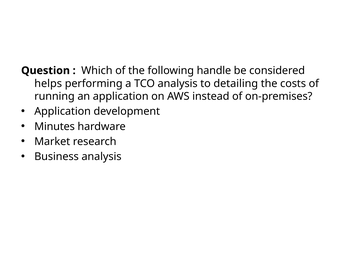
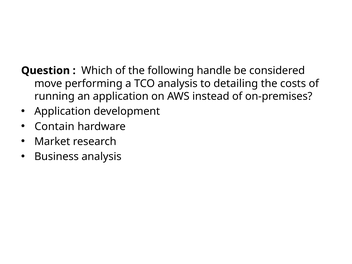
helps: helps -> move
Minutes: Minutes -> Contain
